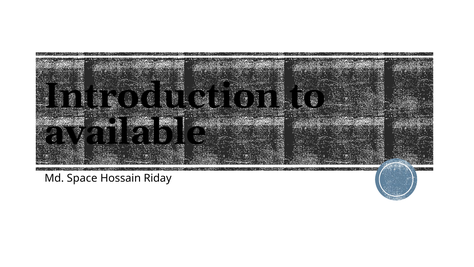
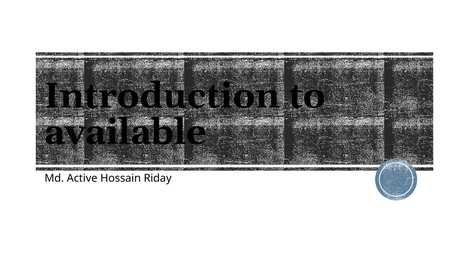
Space: Space -> Active
